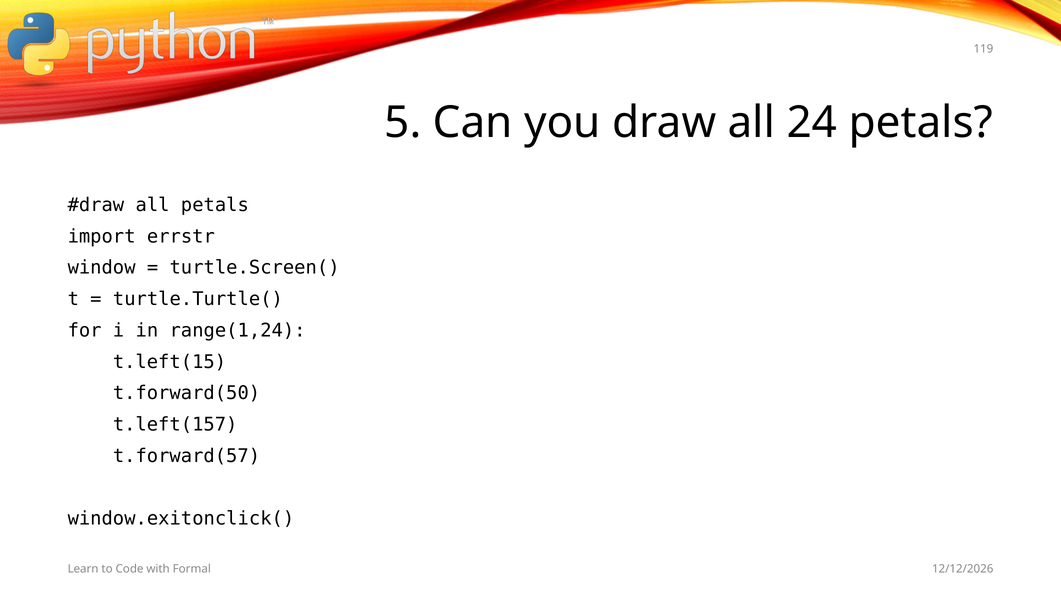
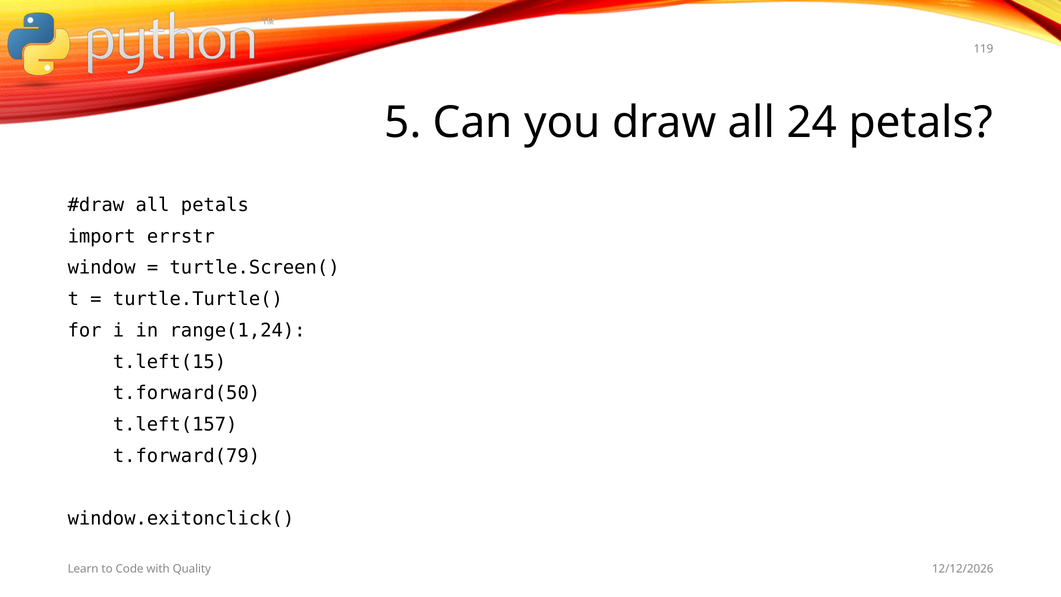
t.forward(57: t.forward(57 -> t.forward(79
Formal: Formal -> Quality
